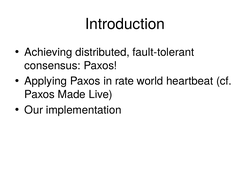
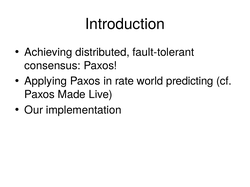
heartbeat: heartbeat -> predicting
